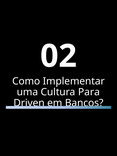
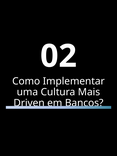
Para: Para -> Mais
